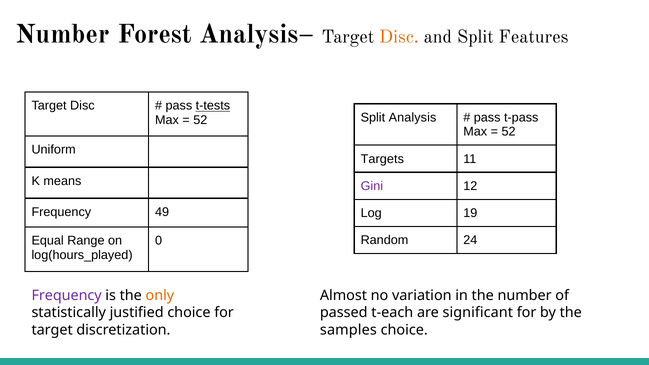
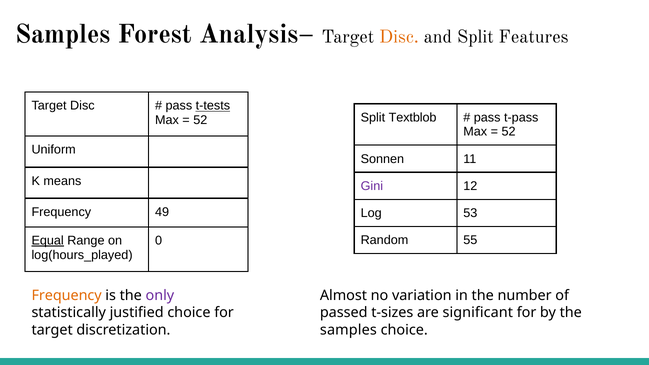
Number at (63, 34): Number -> Samples
Analysis: Analysis -> Textblob
Targets: Targets -> Sonnen
19: 19 -> 53
24: 24 -> 55
Equal underline: none -> present
Frequency at (67, 295) colour: purple -> orange
only colour: orange -> purple
t-each: t-each -> t-sizes
